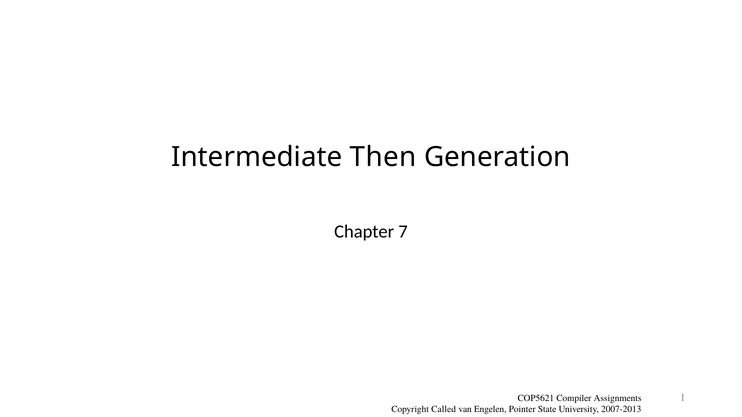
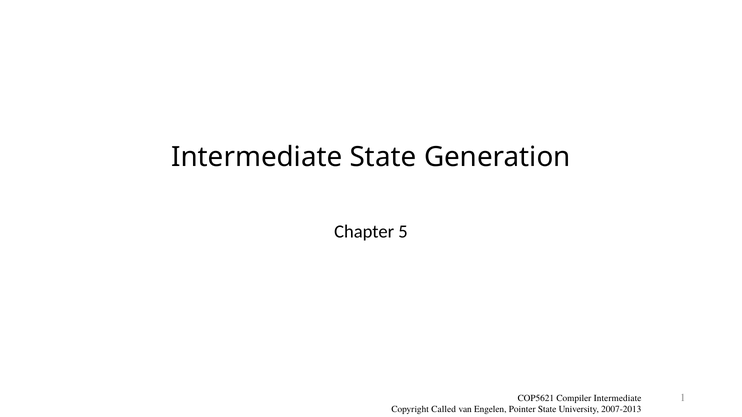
Intermediate Then: Then -> State
7: 7 -> 5
Compiler Assignments: Assignments -> Intermediate
